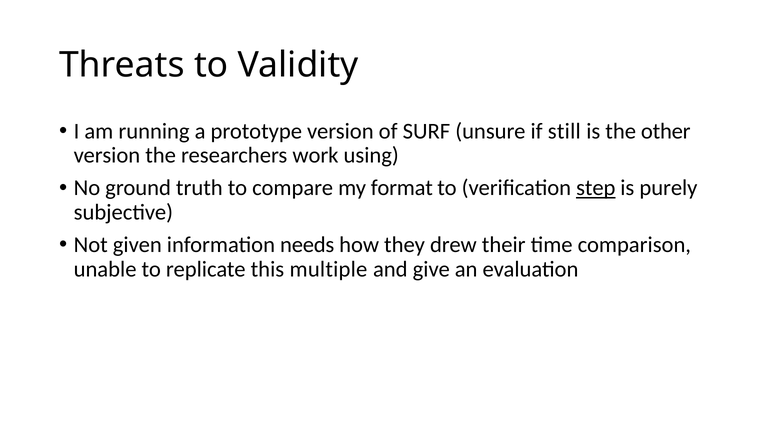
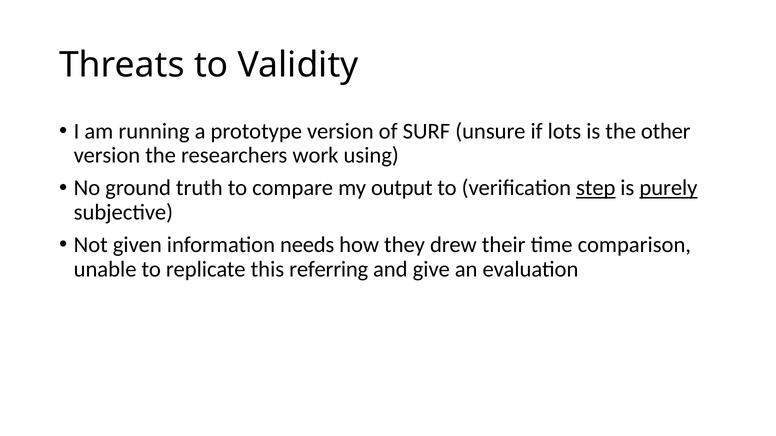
still: still -> lots
format: format -> output
purely underline: none -> present
multiple: multiple -> referring
